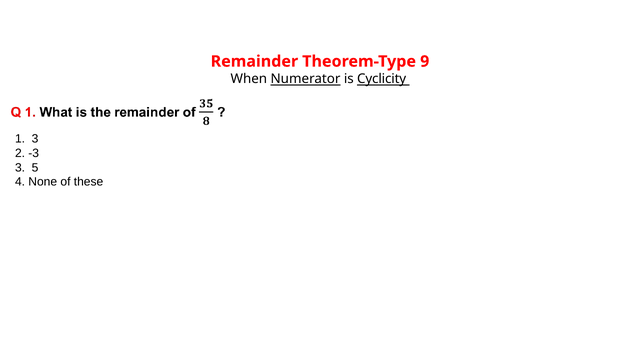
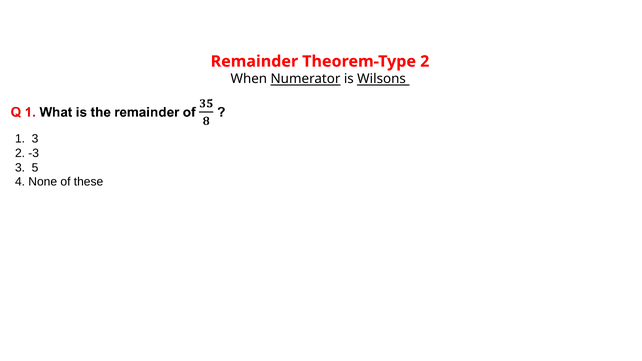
Theorem-Type 9: 9 -> 2
Cyclicity: Cyclicity -> Wilsons
